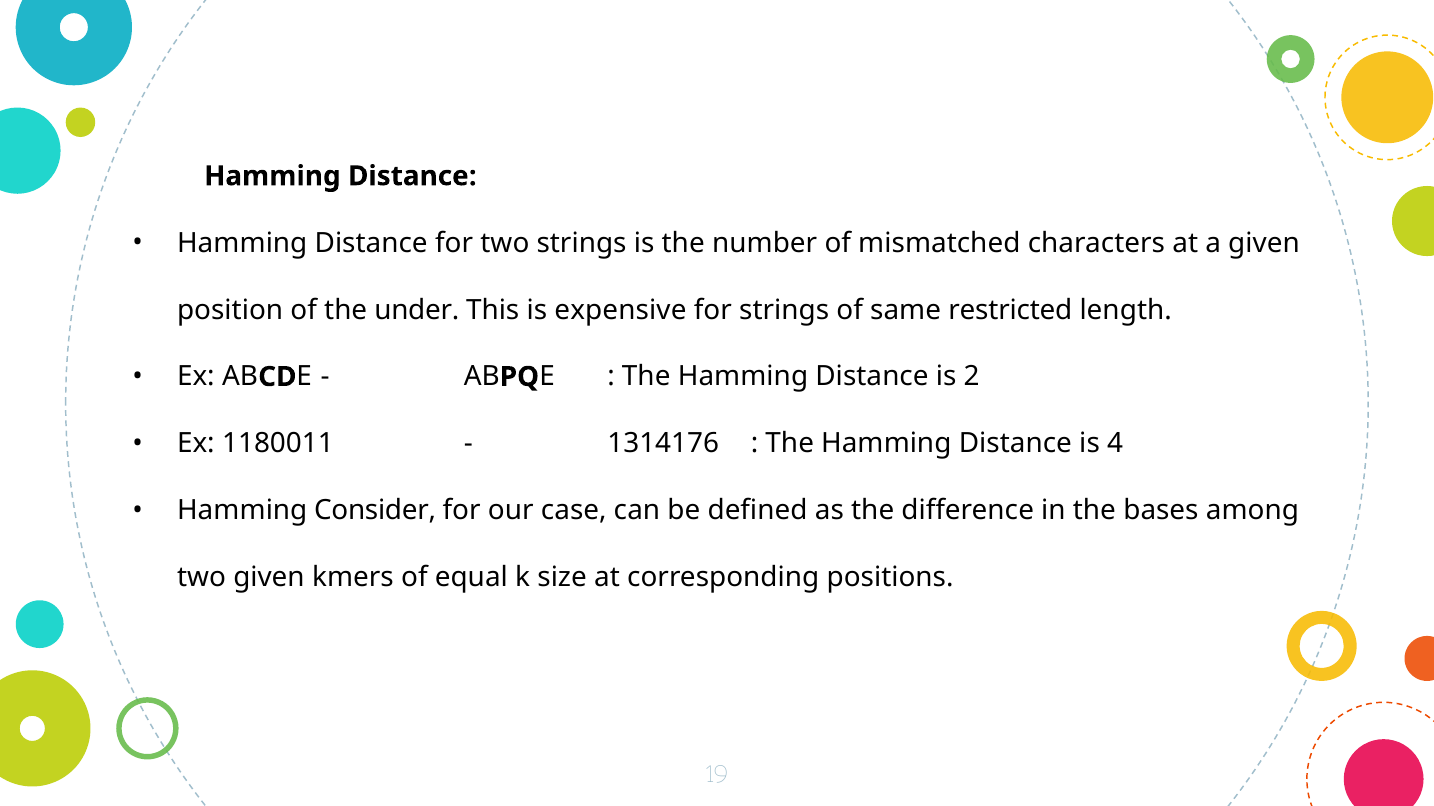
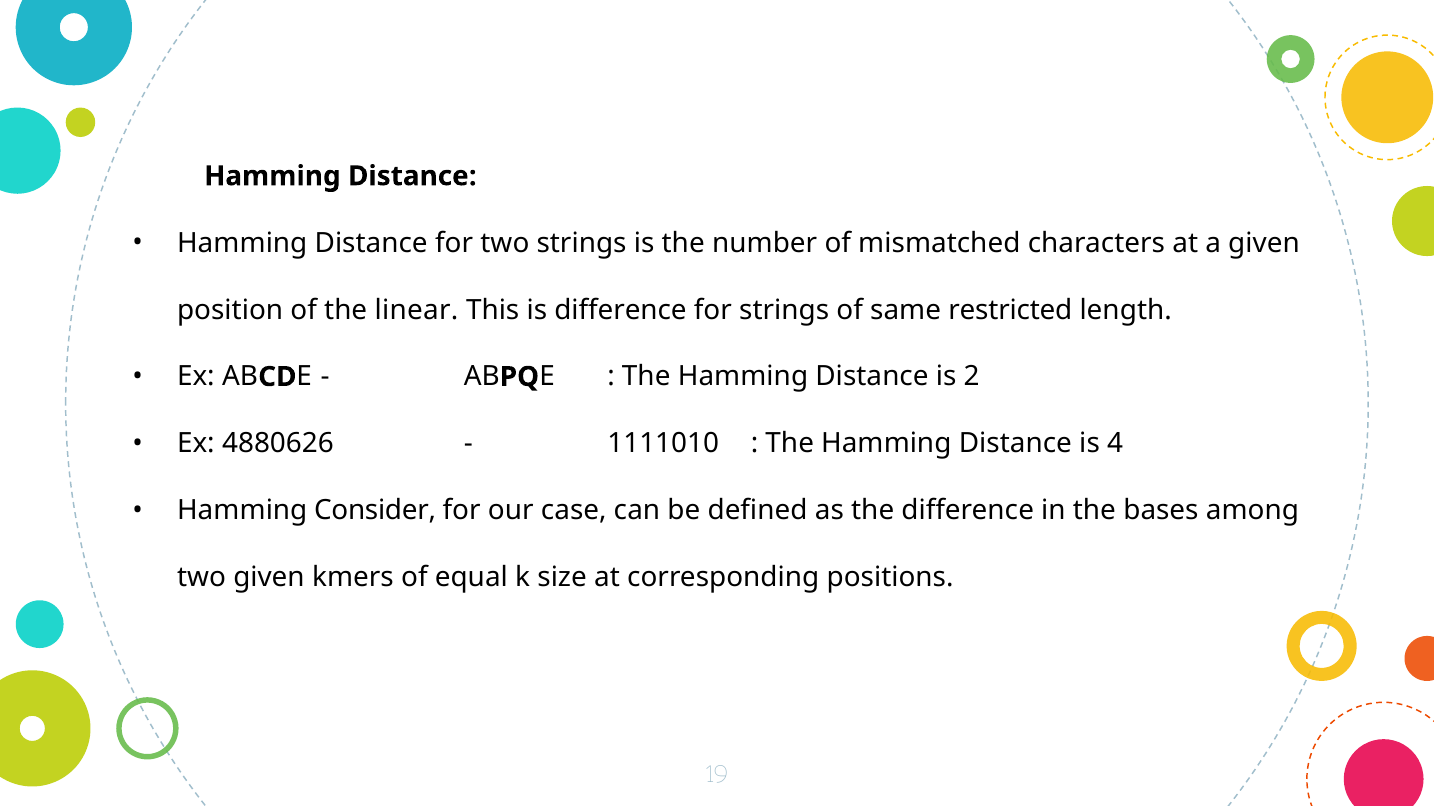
under: under -> linear
is expensive: expensive -> difference
1180011: 1180011 -> 4880626
1314176: 1314176 -> 1111010
